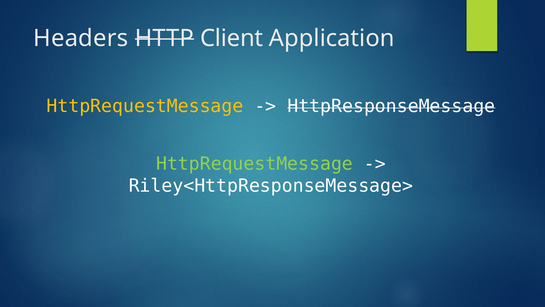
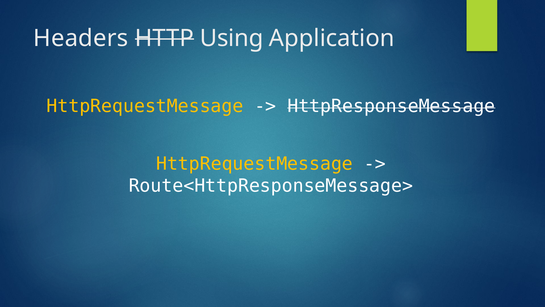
Client: Client -> Using
HttpRequestMessage at (255, 164) colour: light green -> yellow
Riley<HttpResponseMessage>: Riley<HttpResponseMessage> -> Route<HttpResponseMessage>
